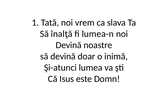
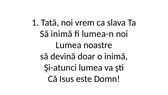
Să înalţă: înalţă -> inimă
Devină at (69, 45): Devină -> Lumea
